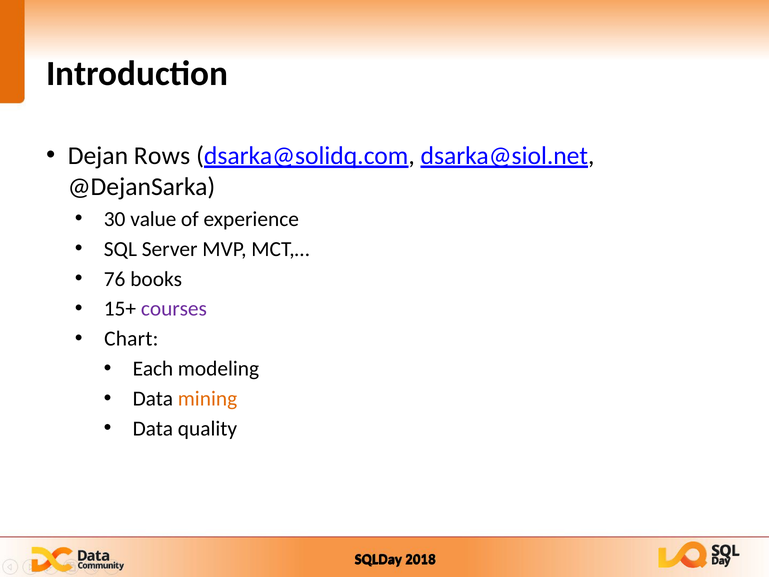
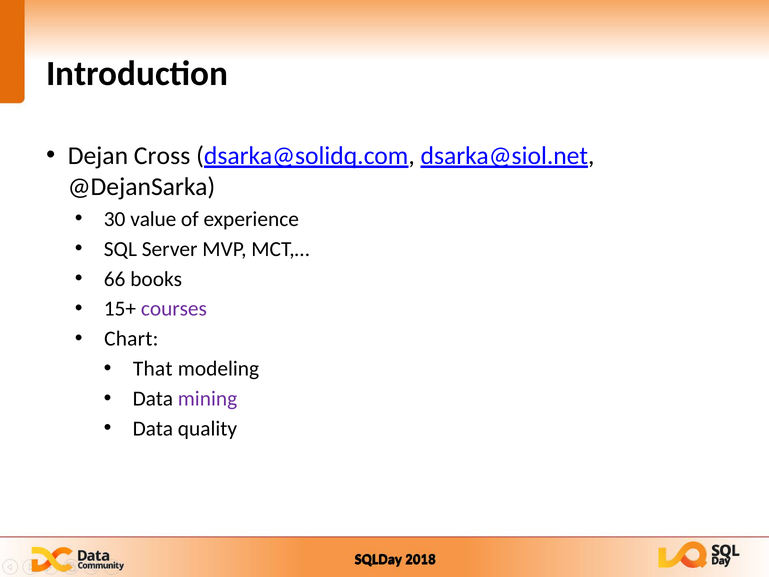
Rows: Rows -> Cross
76: 76 -> 66
Each: Each -> That
mining colour: orange -> purple
